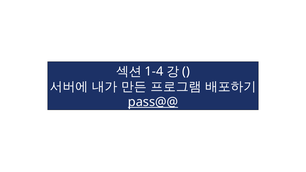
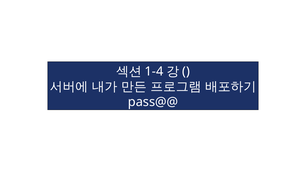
pass@@ underline: present -> none
